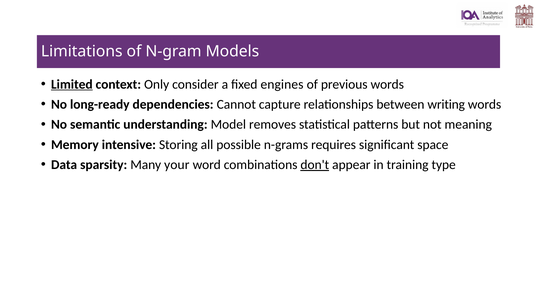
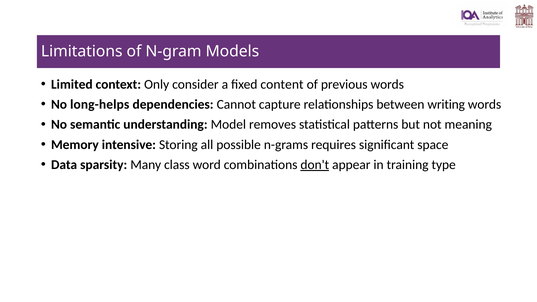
Limited underline: present -> none
engines: engines -> content
long-ready: long-ready -> long-helps
your: your -> class
